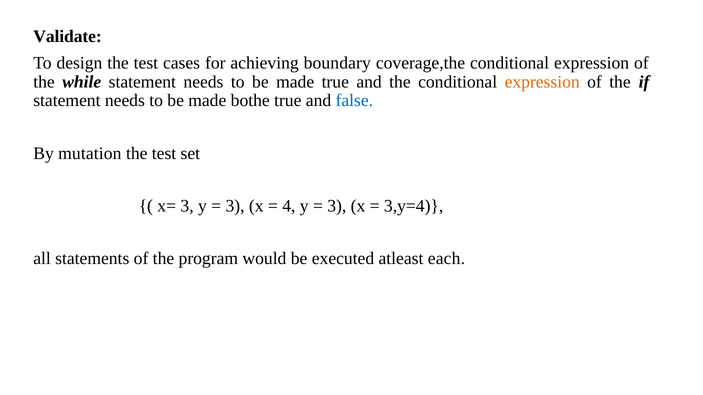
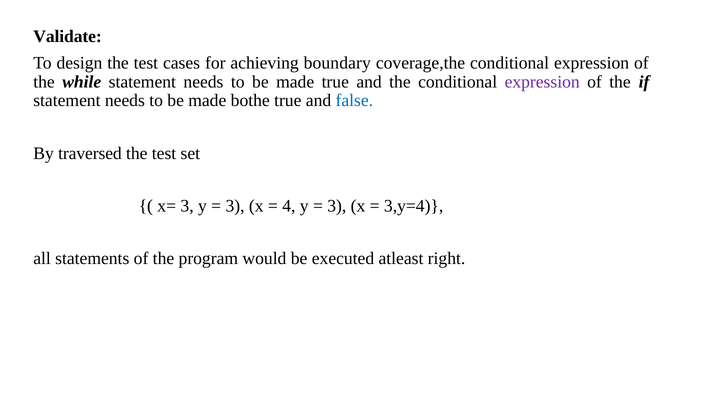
expression at (542, 82) colour: orange -> purple
mutation: mutation -> traversed
each: each -> right
